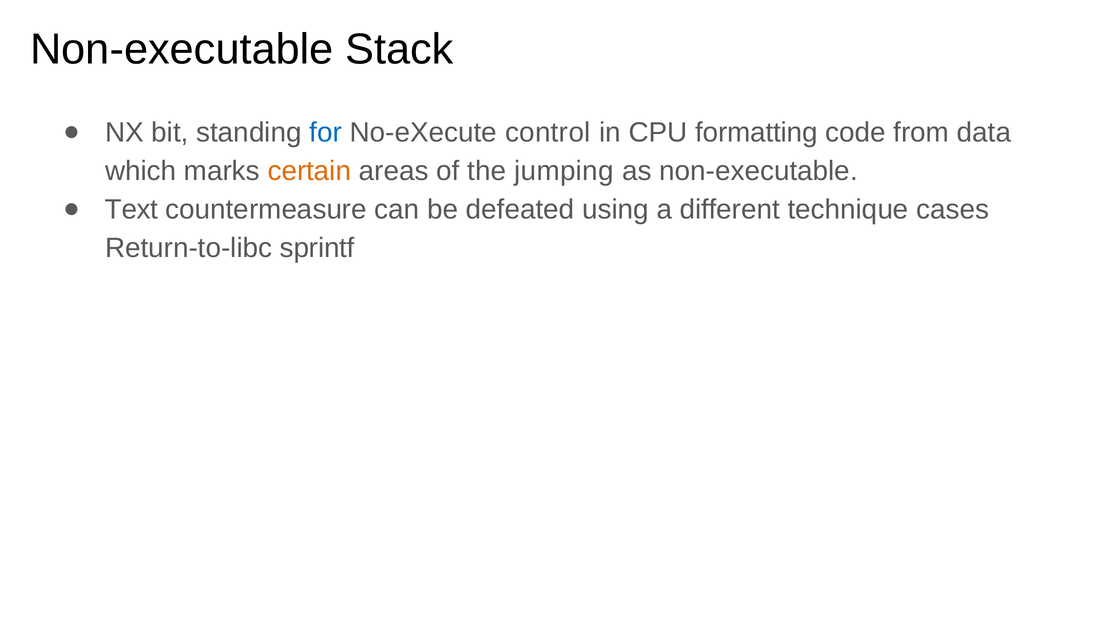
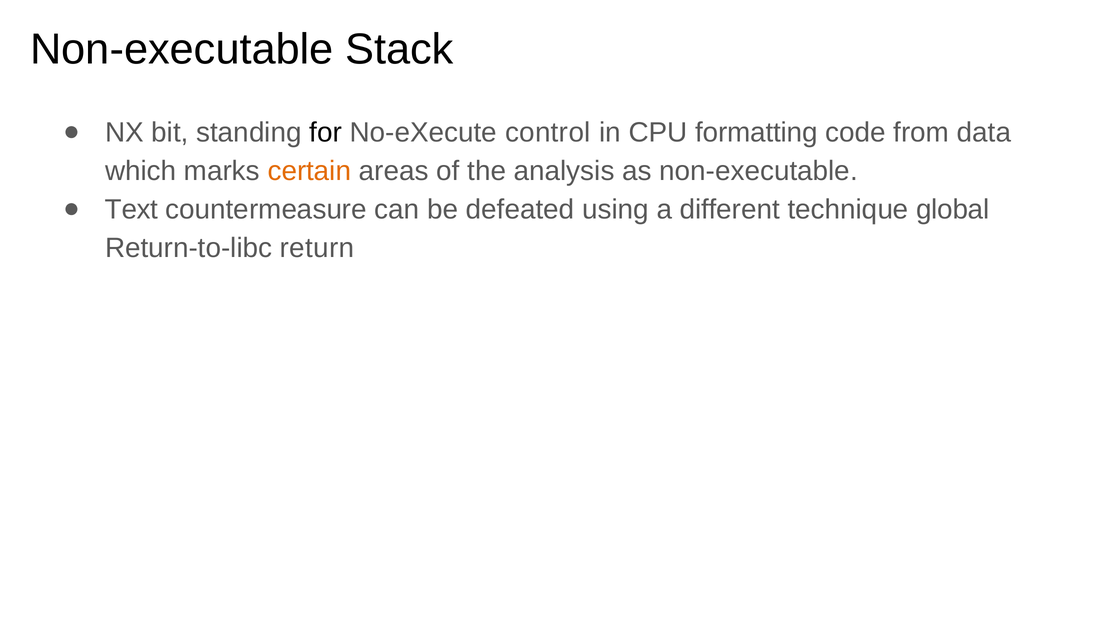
for colour: blue -> black
jumping: jumping -> analysis
cases: cases -> global
sprintf: sprintf -> return
